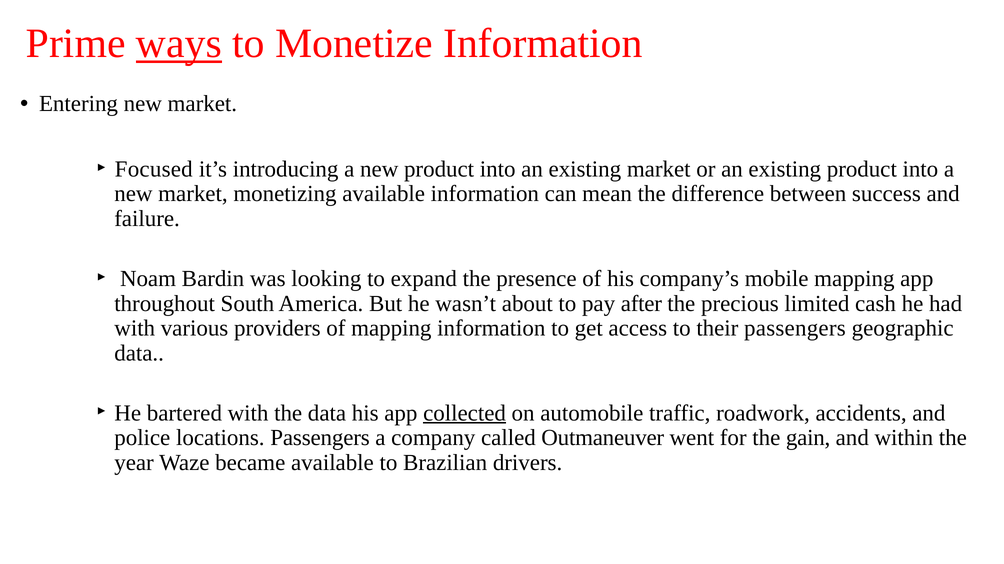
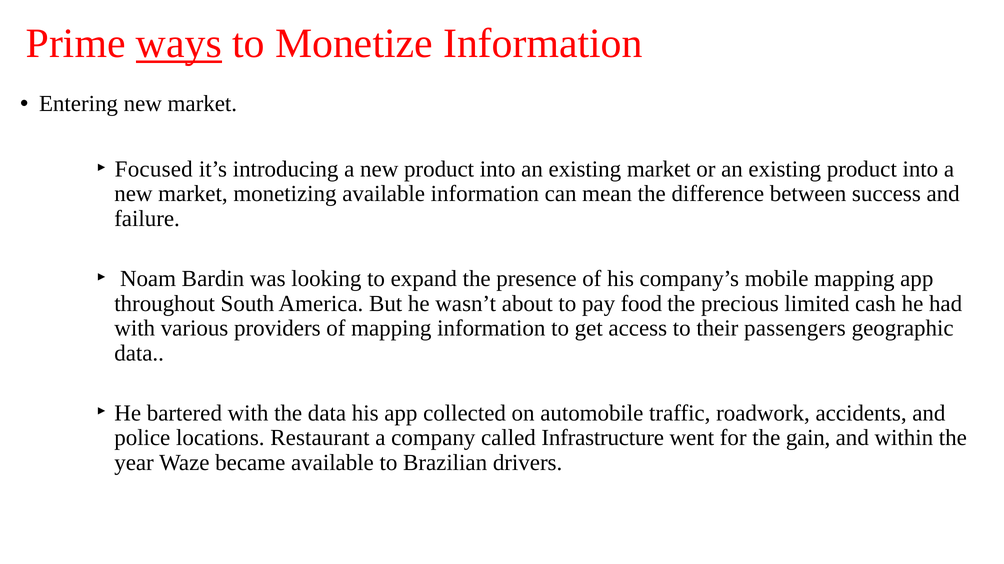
after: after -> food
collected underline: present -> none
locations Passengers: Passengers -> Restaurant
Outmaneuver: Outmaneuver -> Infrastructure
